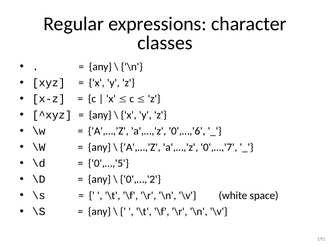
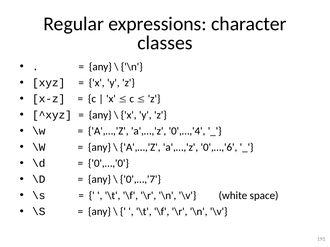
0',…,'6: 0',…,'6 -> 0',…,'4
0',…,'7: 0',…,'7 -> 0',…,'6
0',…,'5: 0',…,'5 -> 0',…,'0
0',…,'2: 0',…,'2 -> 0',…,'7
